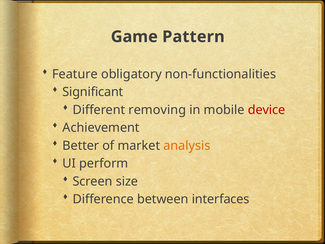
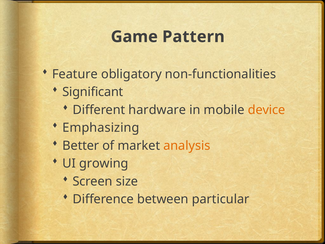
removing: removing -> hardware
device colour: red -> orange
Achievement: Achievement -> Emphasizing
perform: perform -> growing
interfaces: interfaces -> particular
